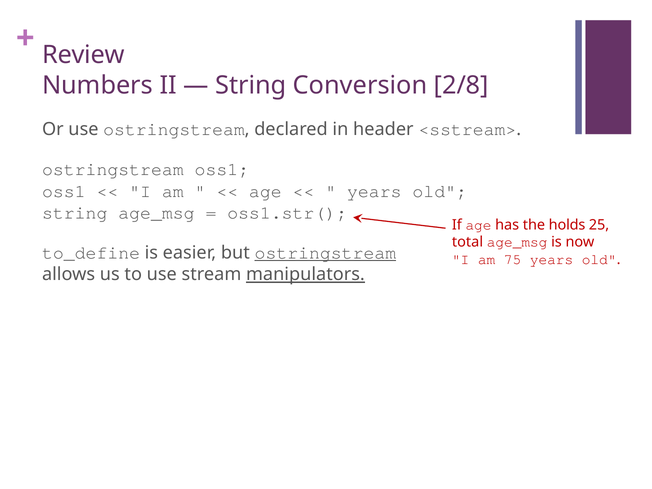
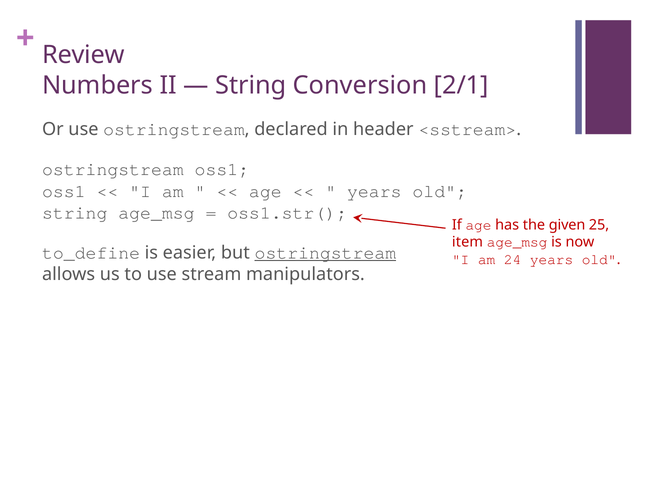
2/8: 2/8 -> 2/1
holds: holds -> given
total: total -> item
75: 75 -> 24
manipulators underline: present -> none
